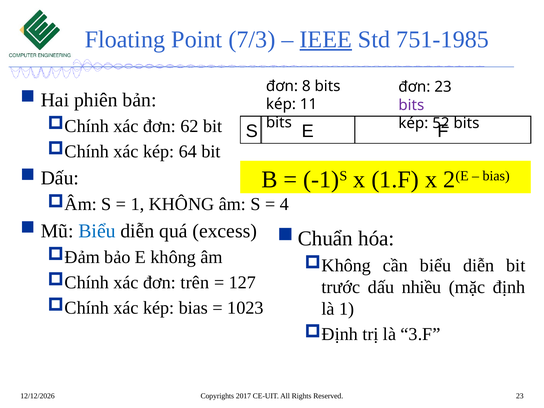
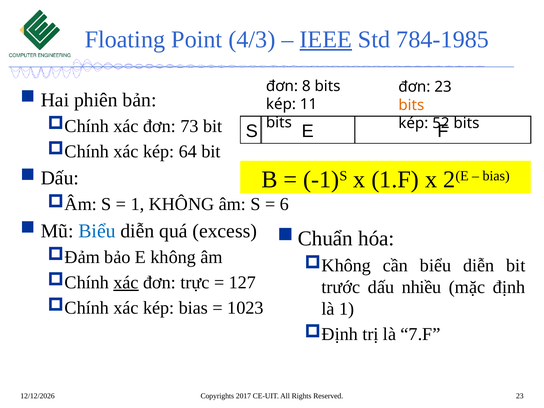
7/3: 7/3 -> 4/3
751-1985: 751-1985 -> 784-1985
bits at (411, 105) colour: purple -> orange
62: 62 -> 73
4: 4 -> 6
xác at (126, 283) underline: none -> present
trên: trên -> trực
3.F: 3.F -> 7.F
